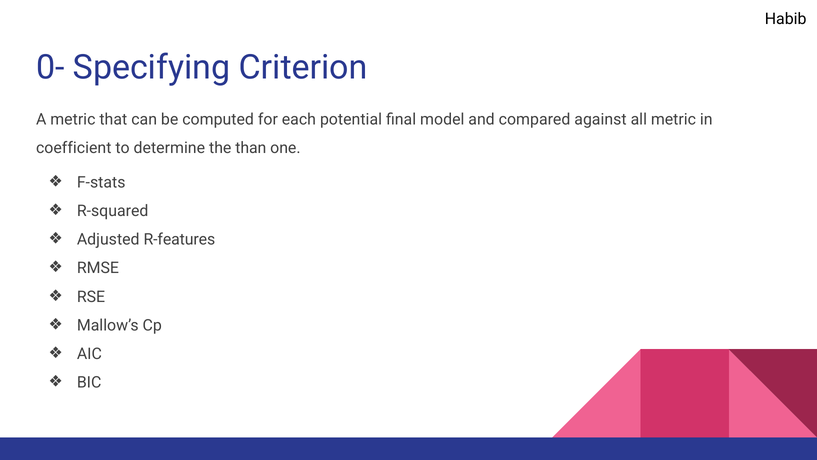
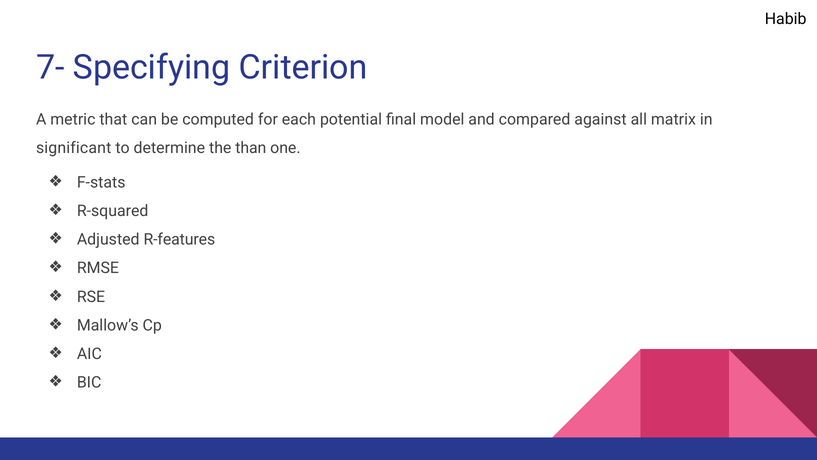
0-: 0- -> 7-
all metric: metric -> matrix
coefficient: coefficient -> significant
